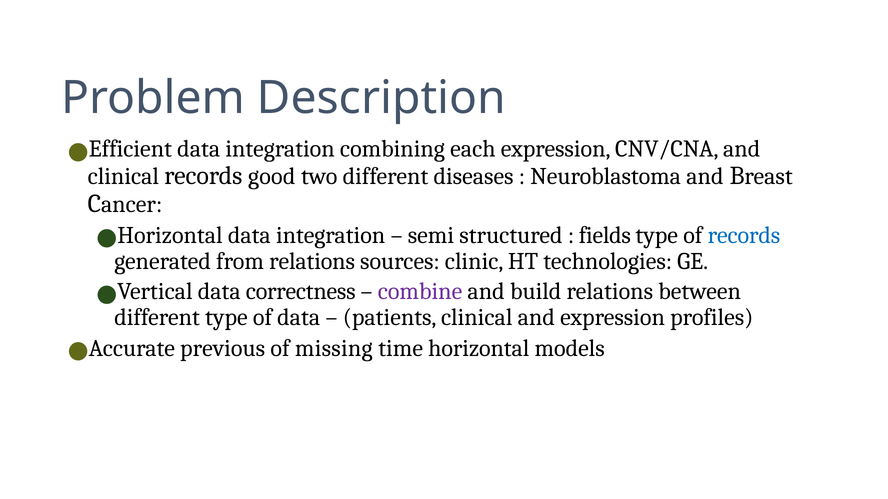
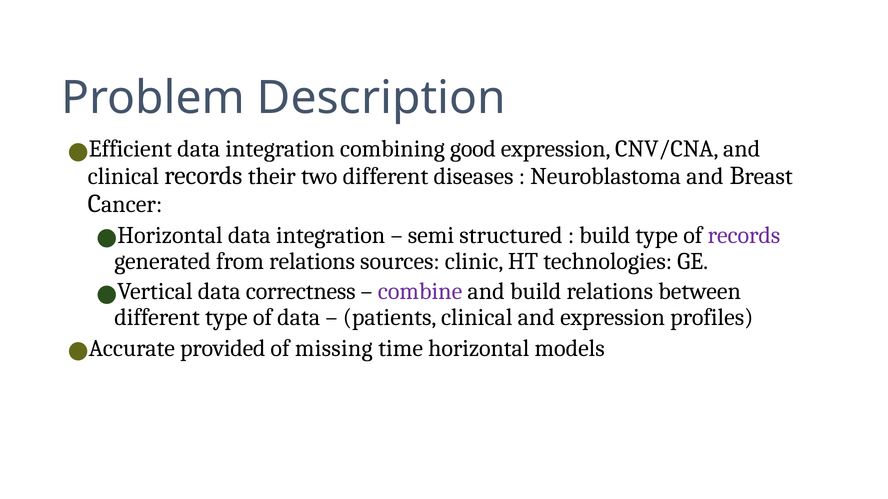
each: each -> good
good: good -> their
fields at (605, 235): fields -> build
records at (744, 235) colour: blue -> purple
previous: previous -> provided
